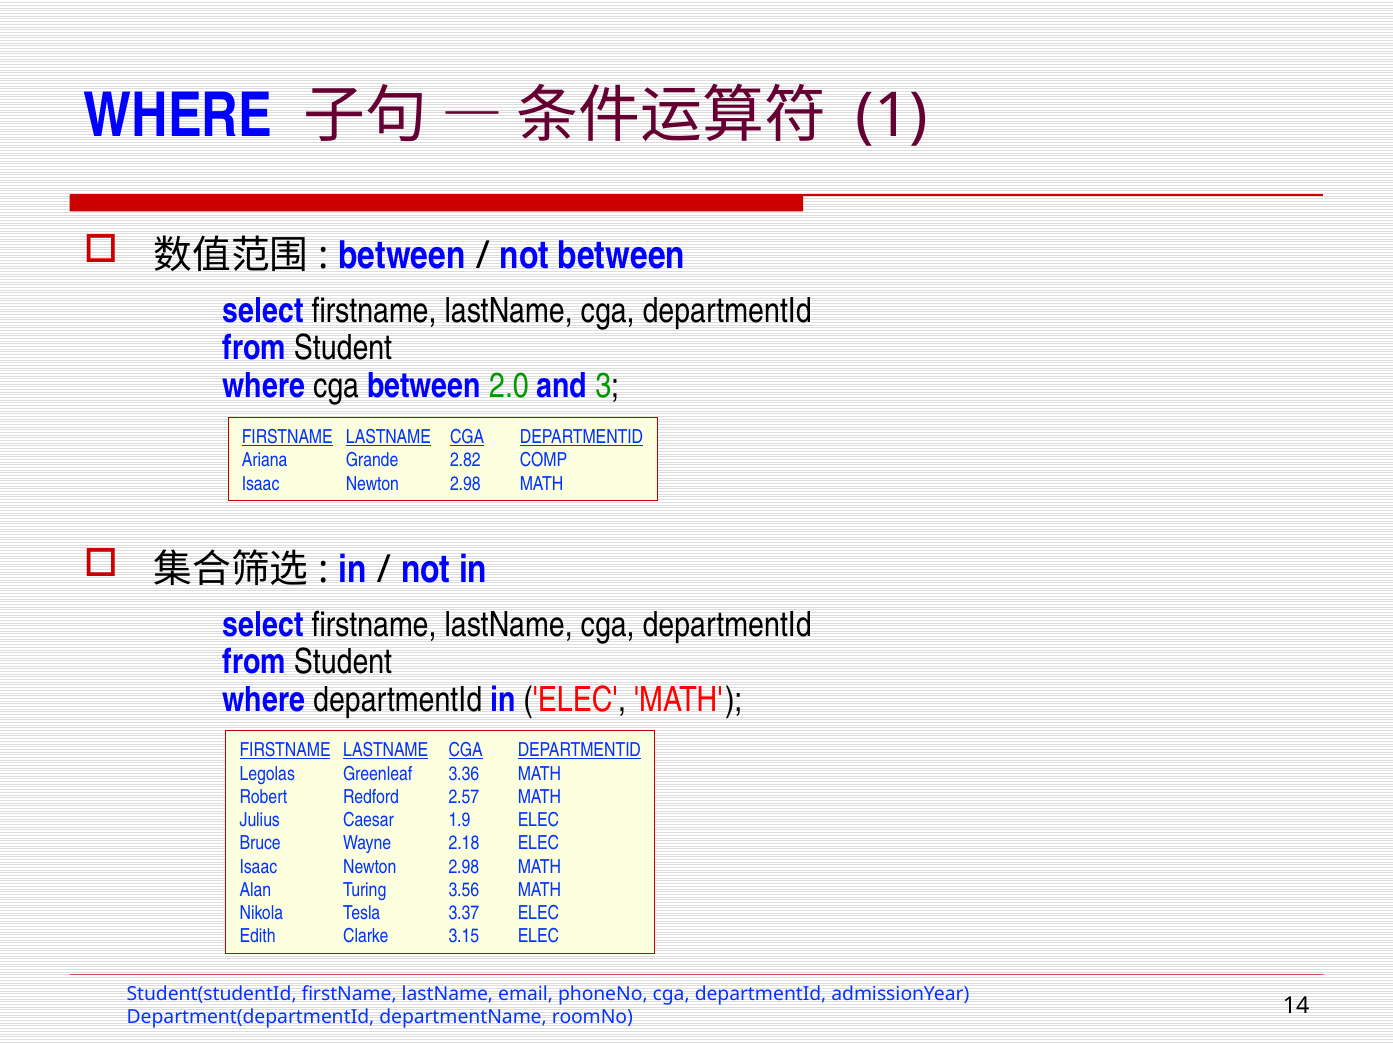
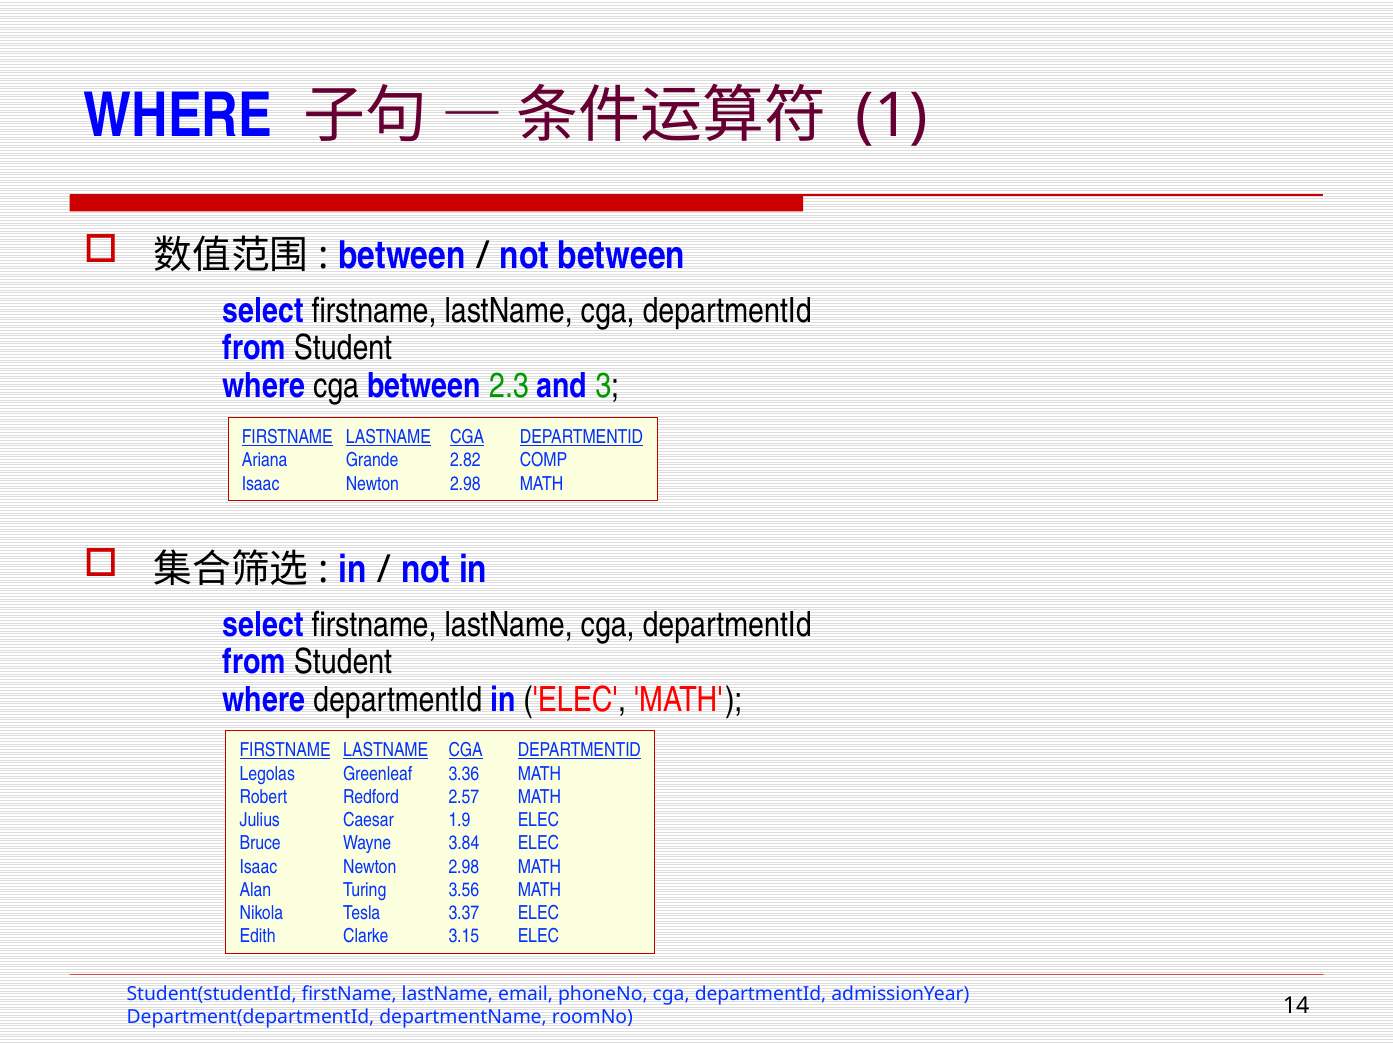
2.0: 2.0 -> 2.3
2.18: 2.18 -> 3.84
